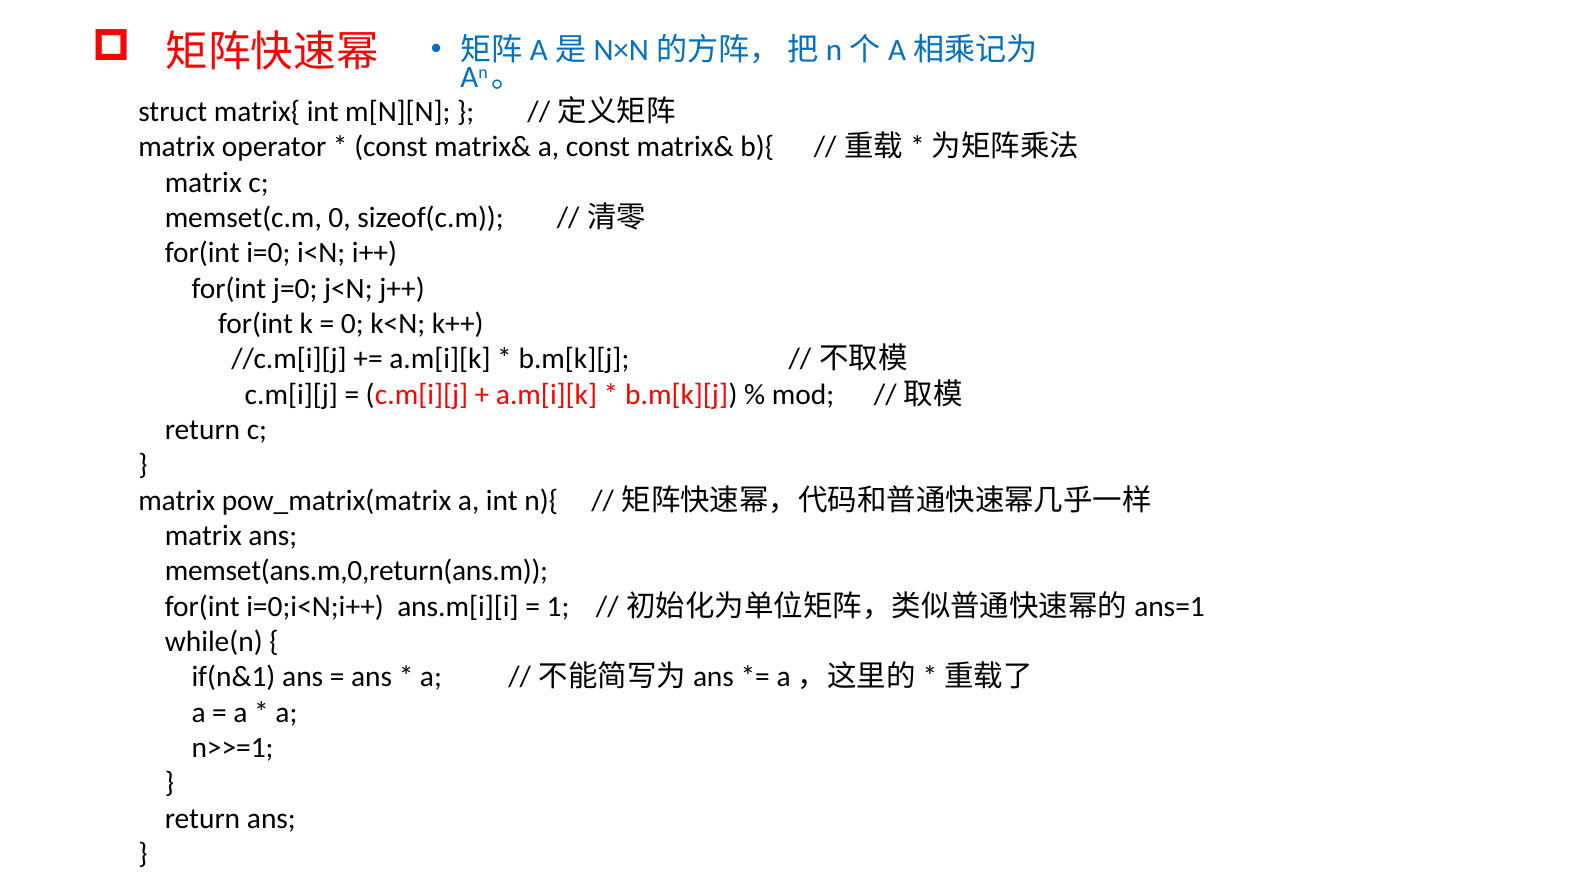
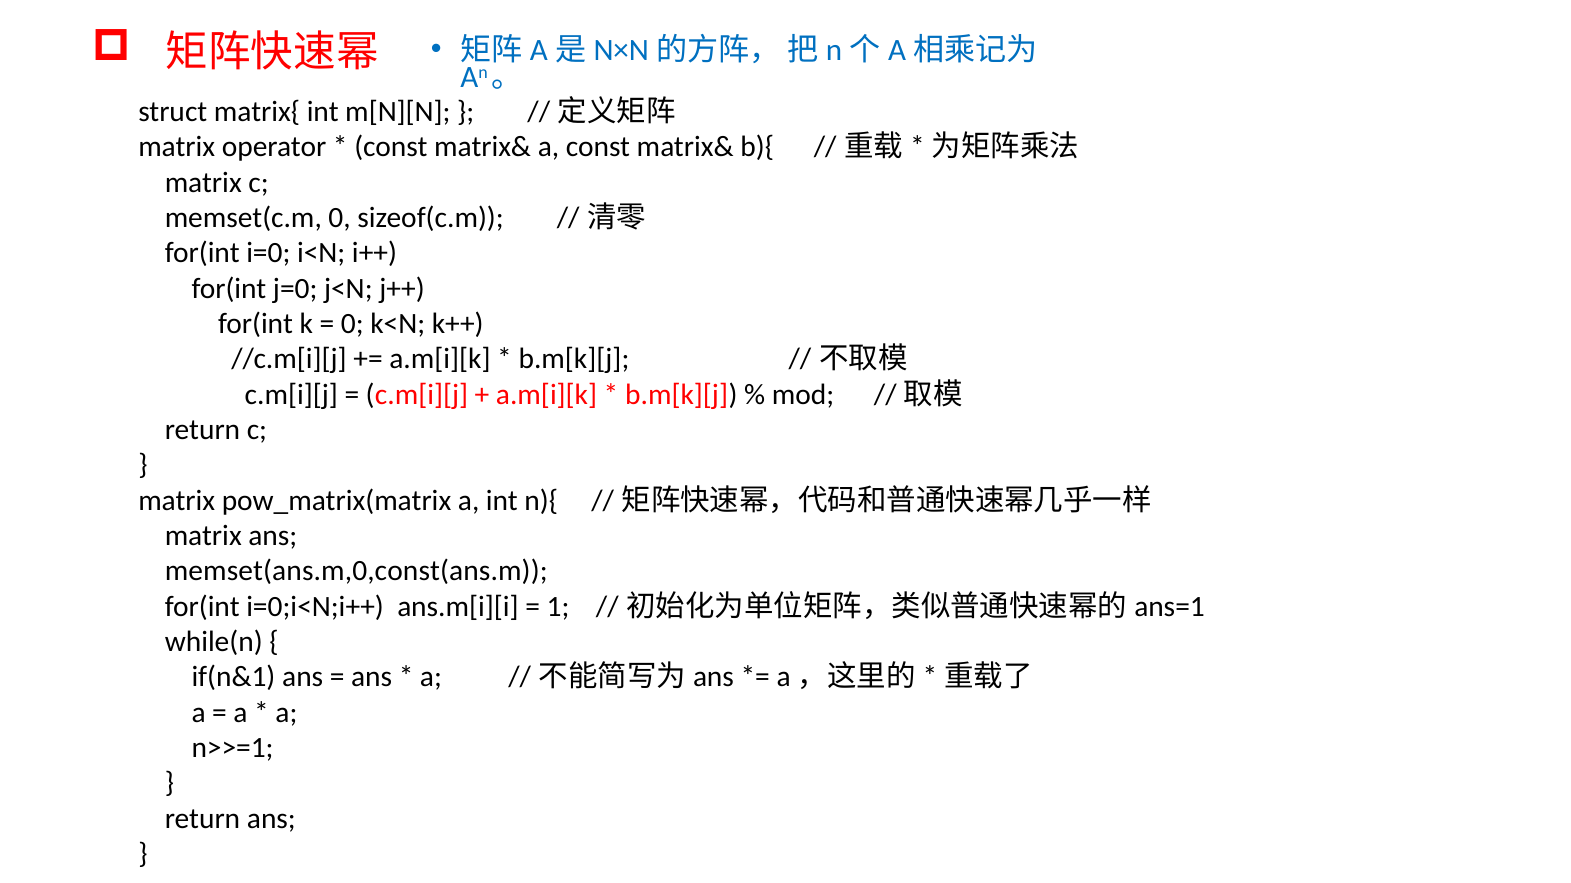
memset(ans.m,0,return(ans.m: memset(ans.m,0,return(ans.m -> memset(ans.m,0,const(ans.m
